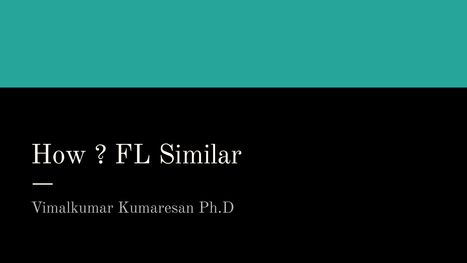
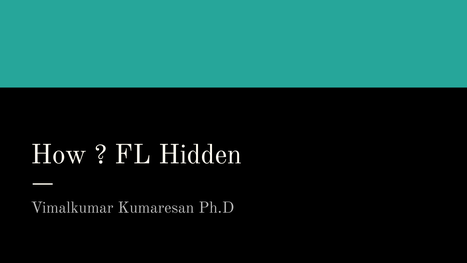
Similar: Similar -> Hidden
